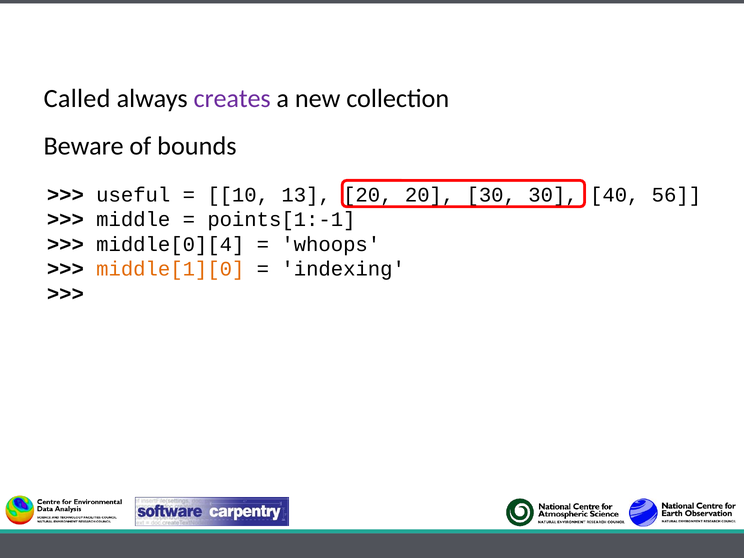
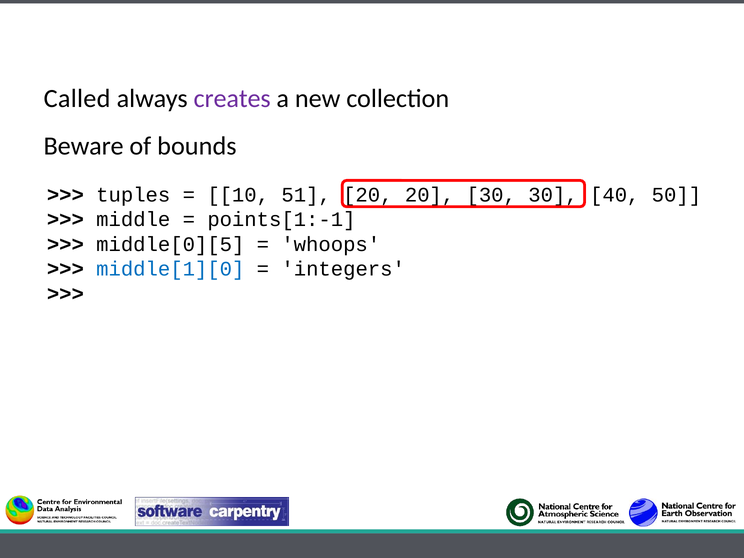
useful: useful -> tuples
13: 13 -> 51
56: 56 -> 50
middle[0][4: middle[0][4 -> middle[0][5
middle[1][0 colour: orange -> blue
indexing: indexing -> integers
